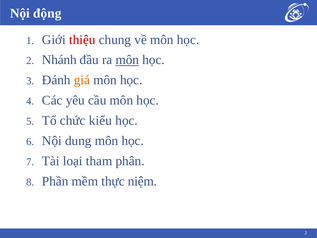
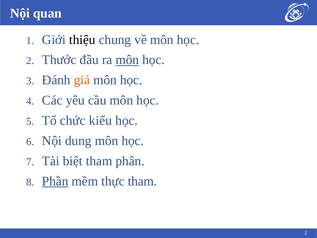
động: động -> quan
thiệu colour: red -> black
Nhánh: Nhánh -> Thước
loại: loại -> biệt
Phần underline: none -> present
thực niệm: niệm -> tham
